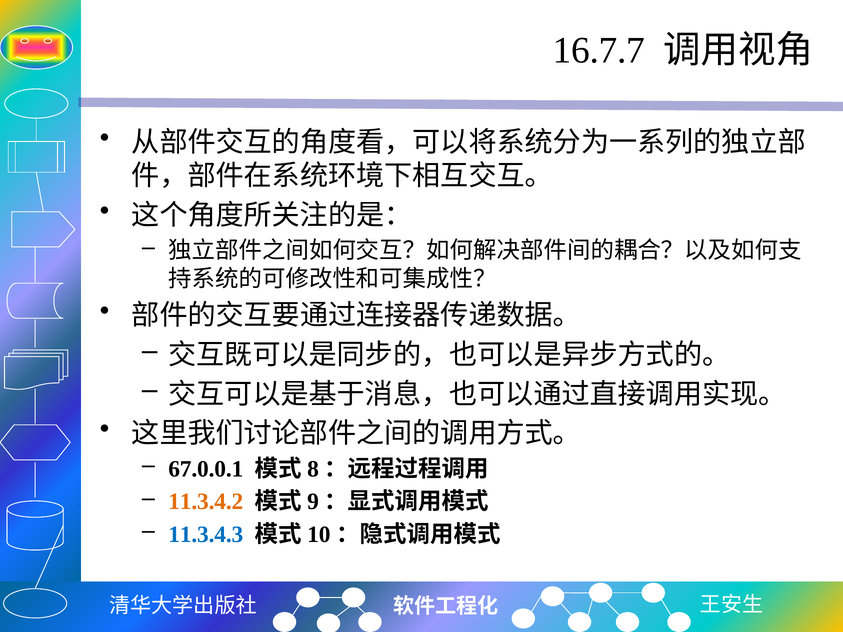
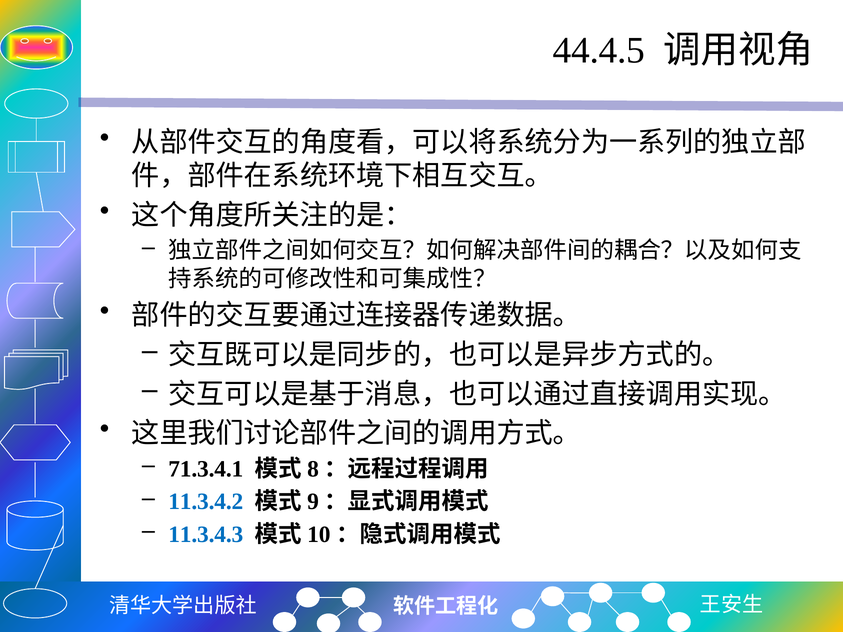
16.7.7: 16.7.7 -> 44.4.5
67.0.0.1: 67.0.0.1 -> 71.3.4.1
11.3.4.2 colour: orange -> blue
